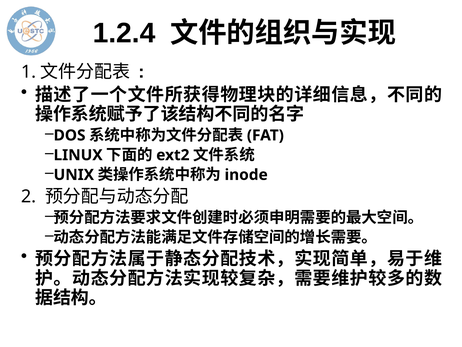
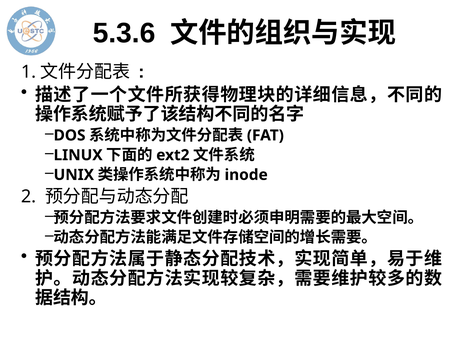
1.2.4: 1.2.4 -> 5.3.6
